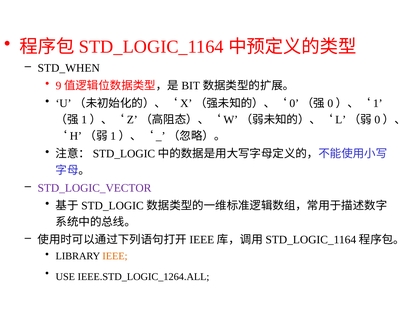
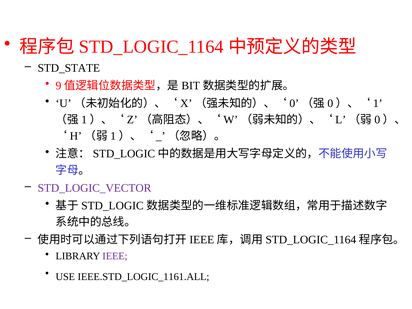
STD_WHEN: STD_WHEN -> STD_STATE
IEEE colour: orange -> purple
IEEE.STD_LOGIC_1264.ALL: IEEE.STD_LOGIC_1264.ALL -> IEEE.STD_LOGIC_1161.ALL
